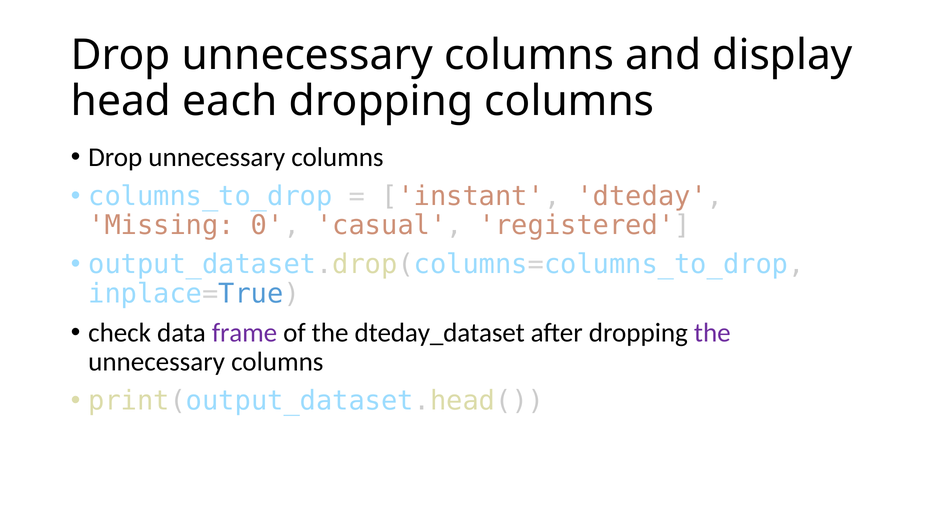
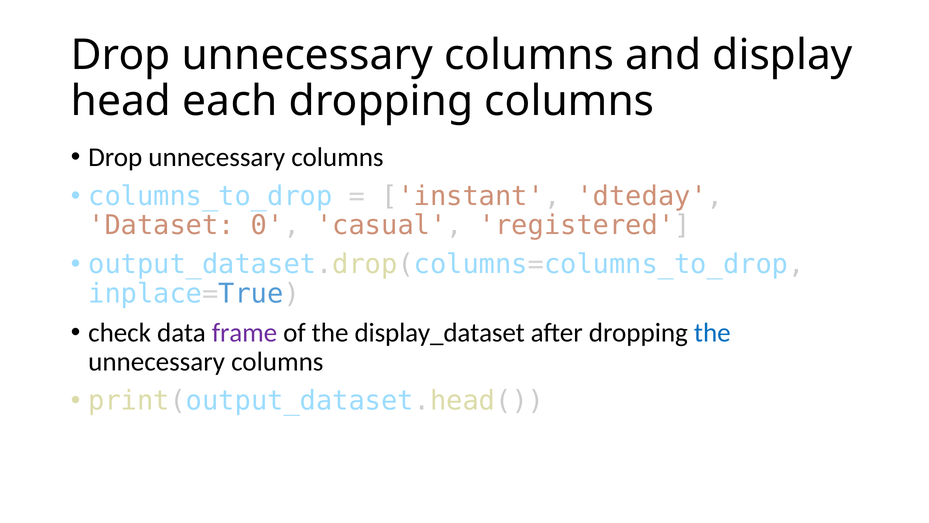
Missing: Missing -> Dataset
dteday_dataset: dteday_dataset -> display_dataset
the at (712, 332) colour: purple -> blue
